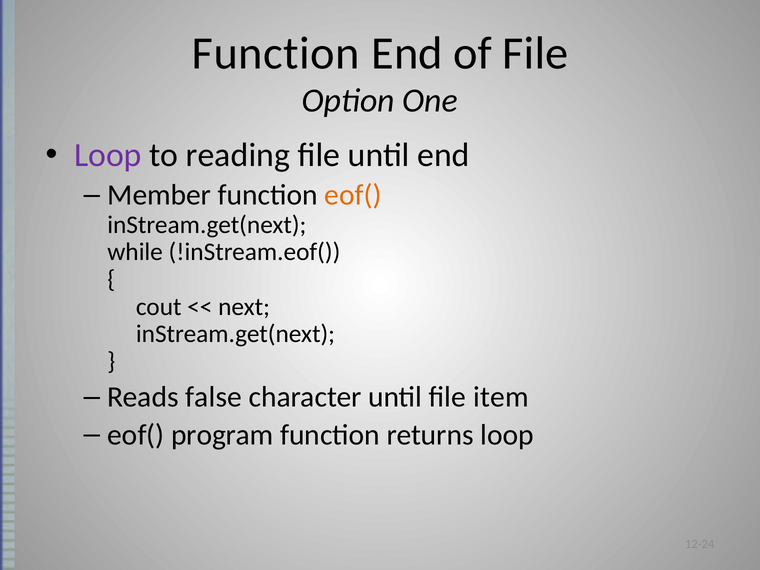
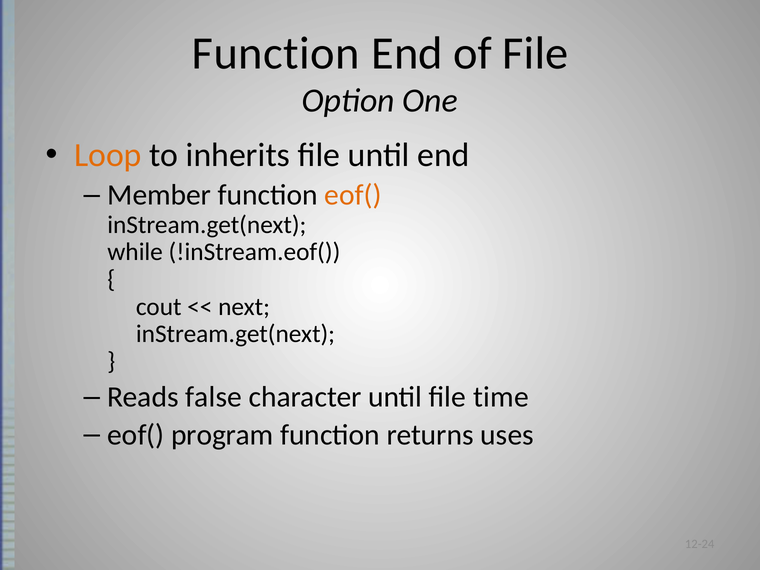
Loop at (108, 155) colour: purple -> orange
reading: reading -> inherits
item: item -> time
returns loop: loop -> uses
